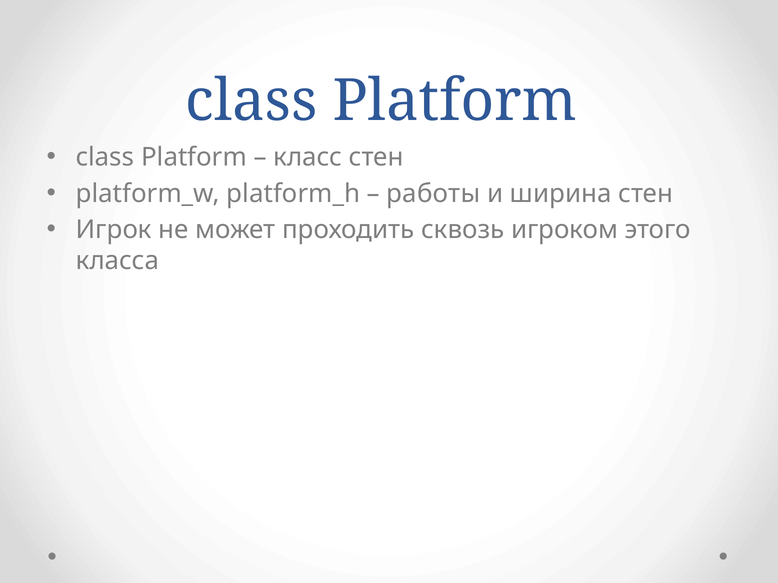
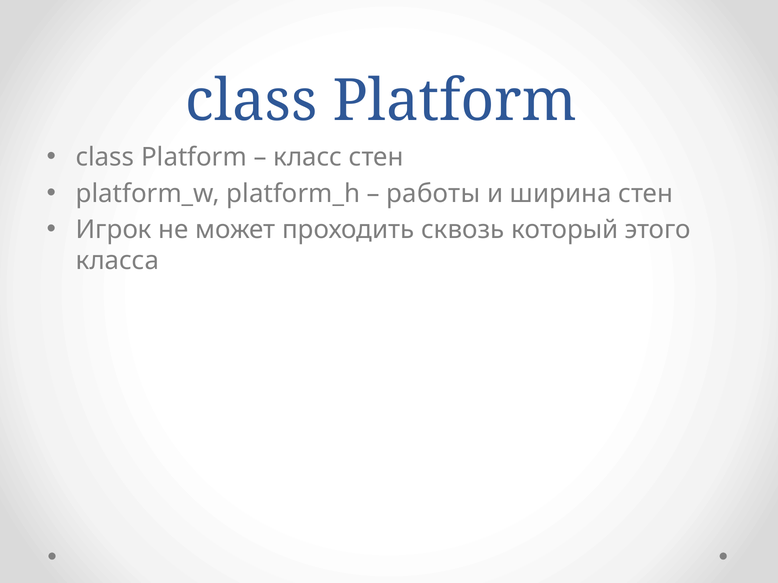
игроком: игроком -> который
